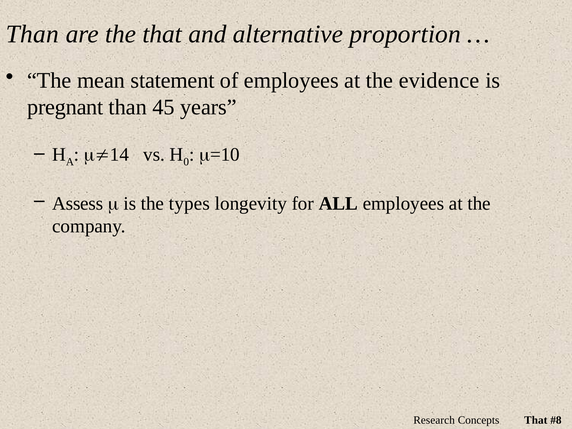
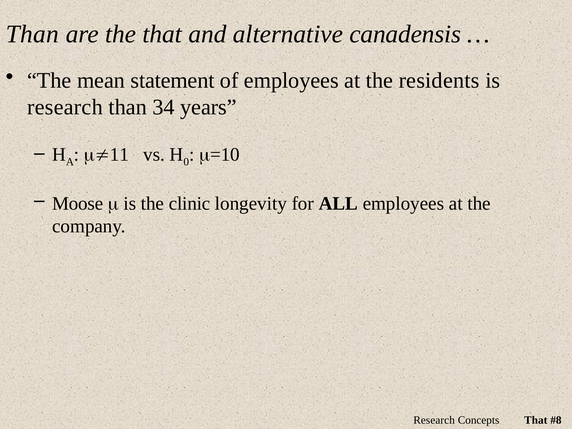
proportion: proportion -> canadensis
evidence: evidence -> residents
pregnant at (65, 107): pregnant -> research
45: 45 -> 34
14: 14 -> 11
Assess: Assess -> Moose
types: types -> clinic
